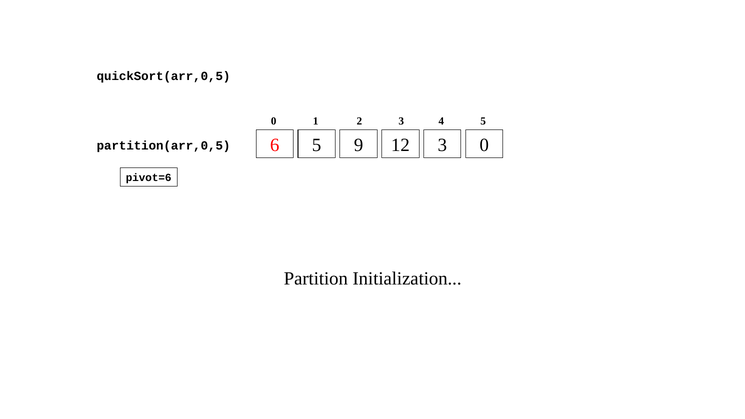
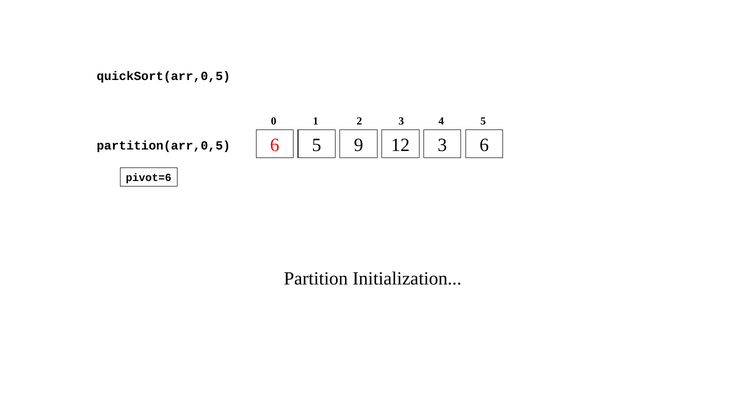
3 0: 0 -> 6
